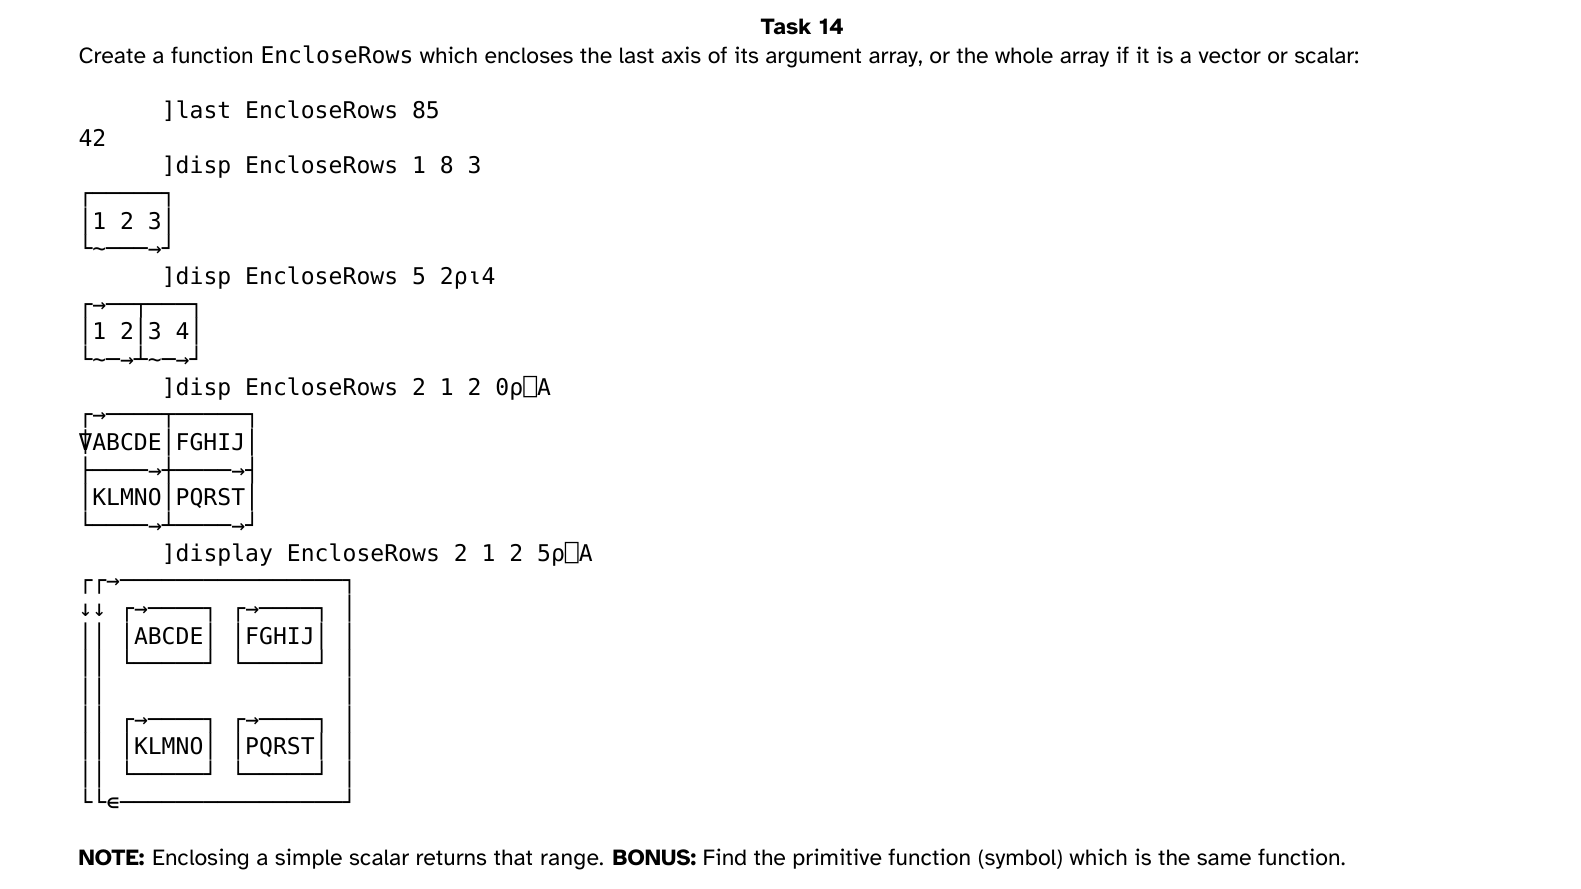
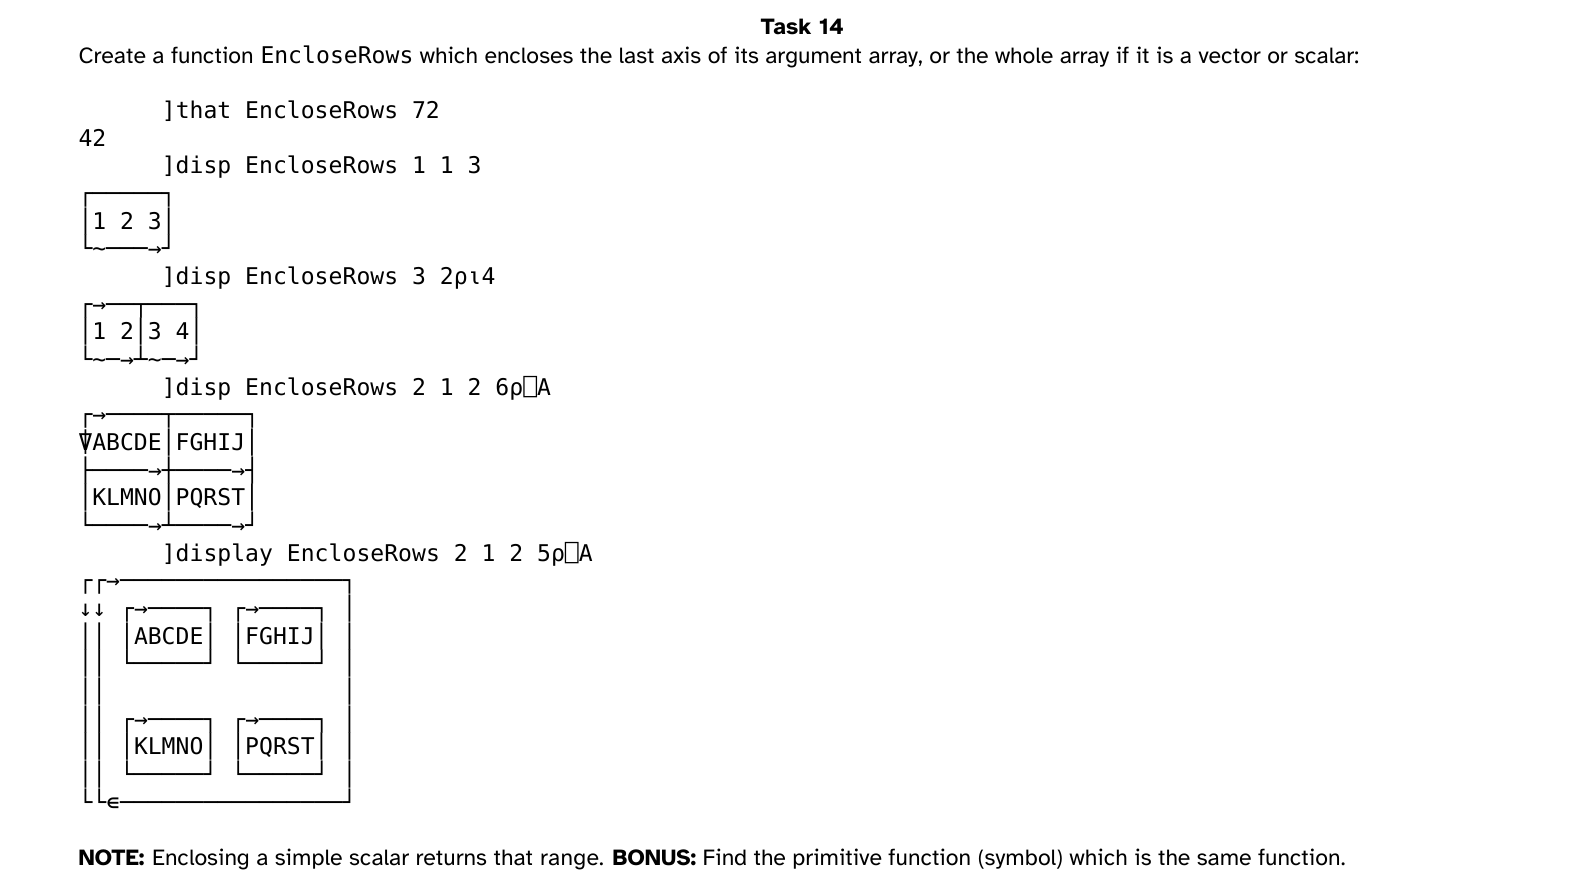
]last: ]last -> ]that
85: 85 -> 72
1 8: 8 -> 1
EncloseRows 5: 5 -> 3
0⍴⎕A: 0⍴⎕A -> 6⍴⎕A
